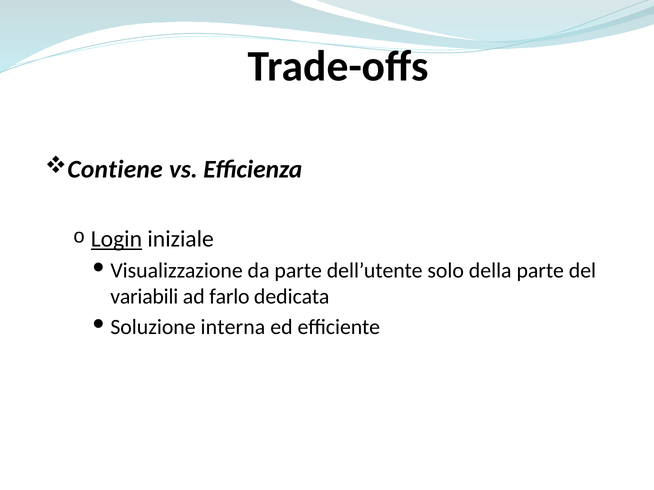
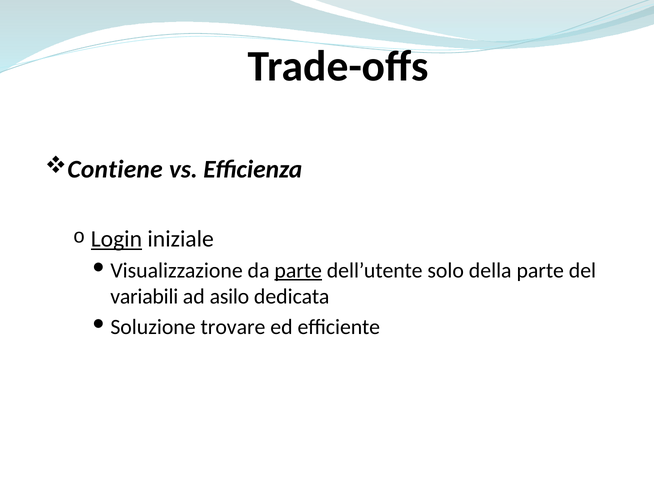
parte at (298, 271) underline: none -> present
farlo: farlo -> asilo
interna: interna -> trovare
